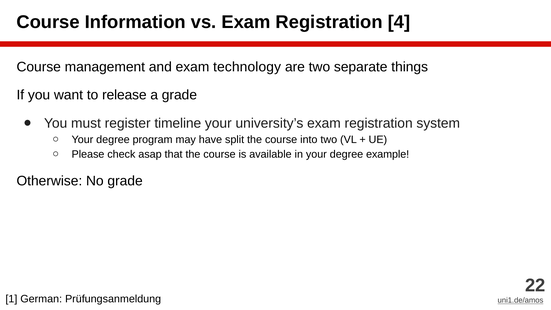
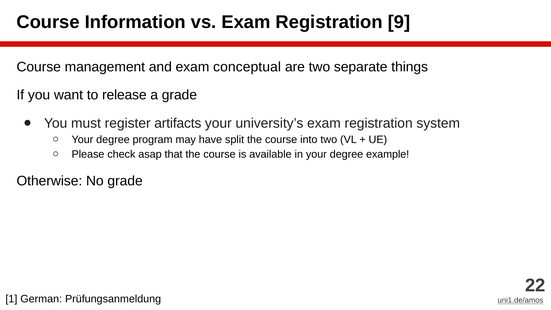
4: 4 -> 9
technology: technology -> conceptual
timeline: timeline -> artifacts
